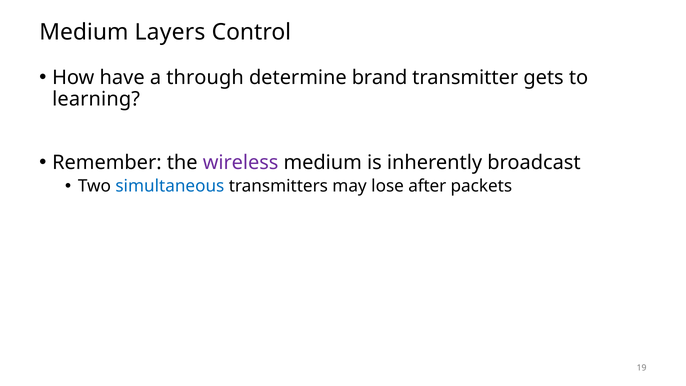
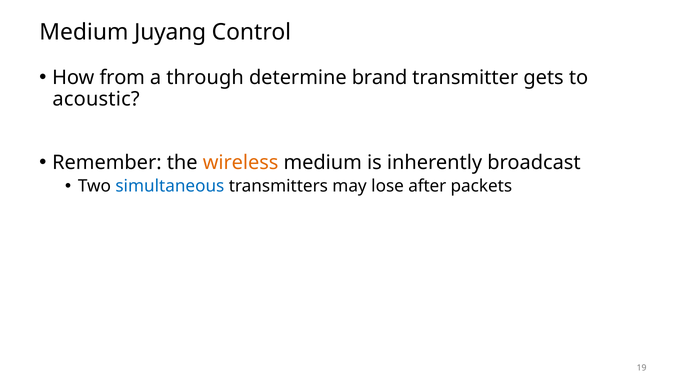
Layers: Layers -> Juyang
have: have -> from
learning: learning -> acoustic
wireless colour: purple -> orange
